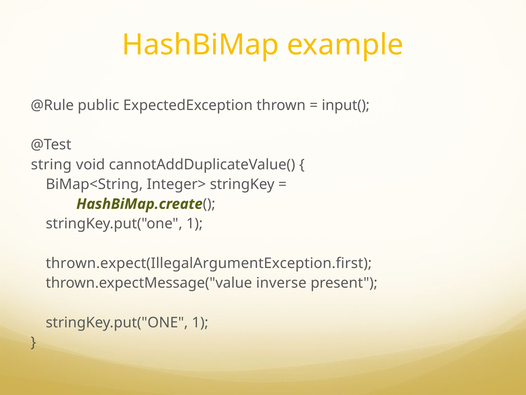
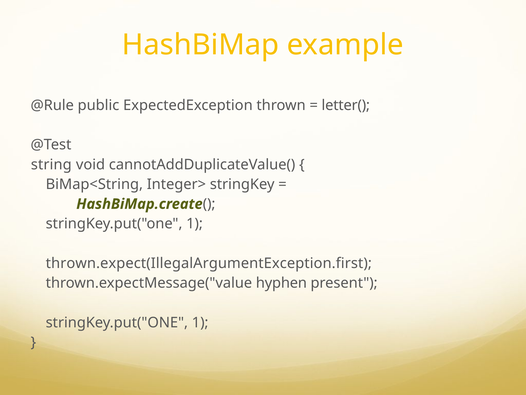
input(: input( -> letter(
inverse: inverse -> hyphen
